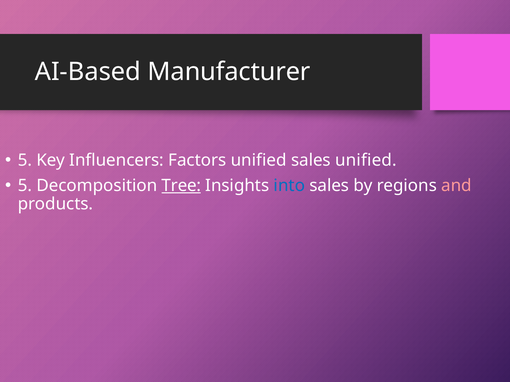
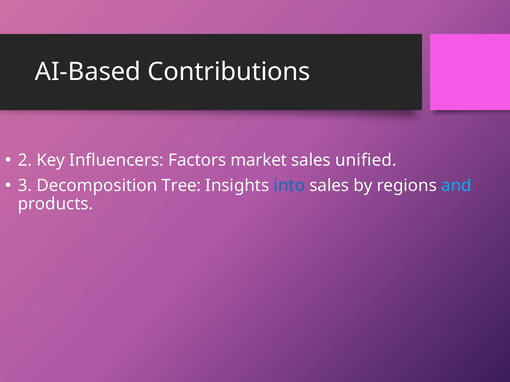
Manufacturer: Manufacturer -> Contributions
5 at (25, 160): 5 -> 2
Factors unified: unified -> market
5 at (25, 186): 5 -> 3
Tree underline: present -> none
and colour: pink -> light blue
